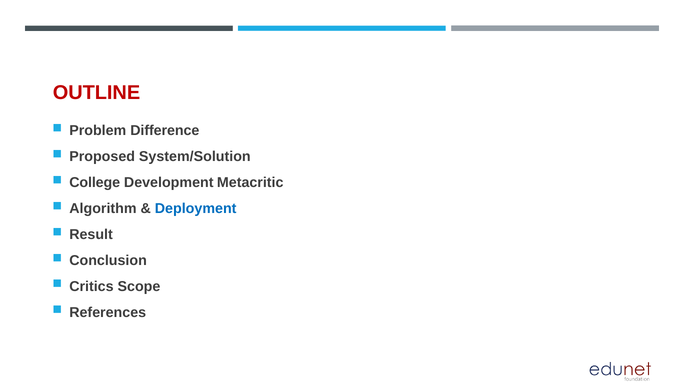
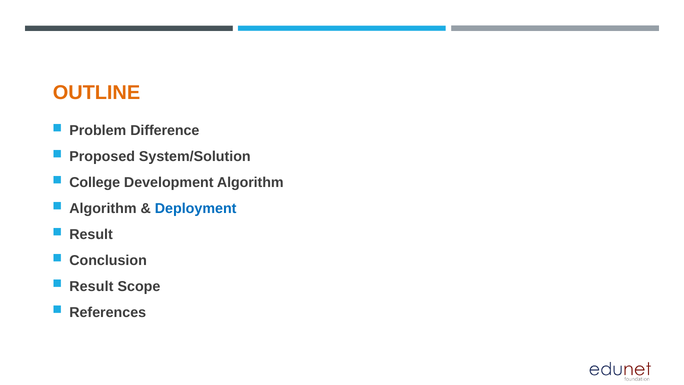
OUTLINE colour: red -> orange
Development Metacritic: Metacritic -> Algorithm
Critics at (91, 286): Critics -> Result
